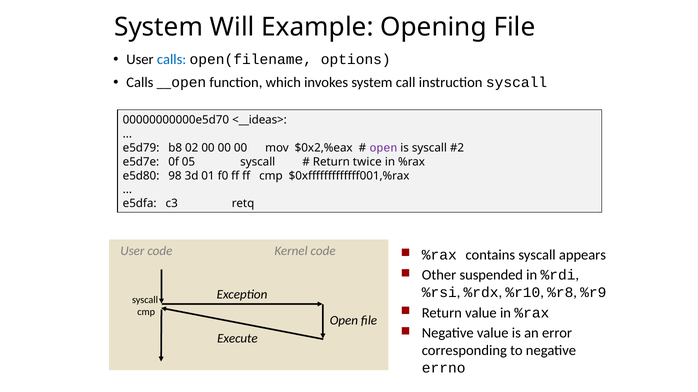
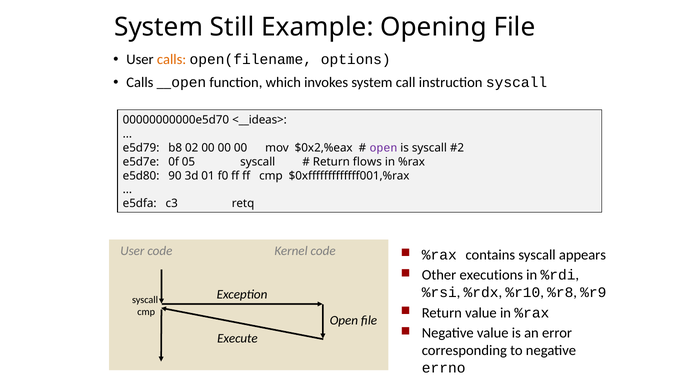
Will: Will -> Still
calls at (172, 60) colour: blue -> orange
twice: twice -> flows
98: 98 -> 90
suspended: suspended -> executions
